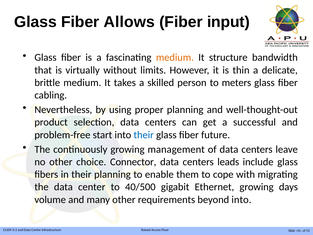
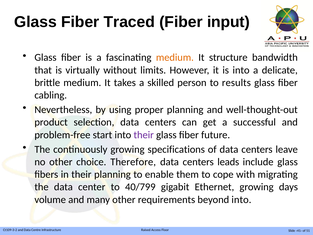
Allows: Allows -> Traced
is thin: thin -> into
meters: meters -> results
their at (144, 135) colour: blue -> purple
management: management -> specifications
Connector: Connector -> Therefore
40/500: 40/500 -> 40/799
